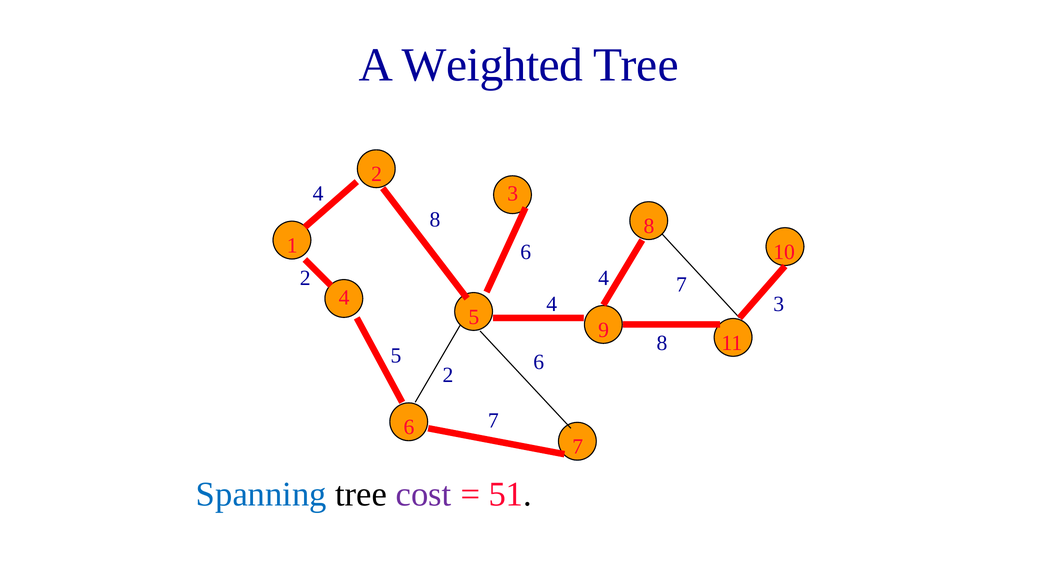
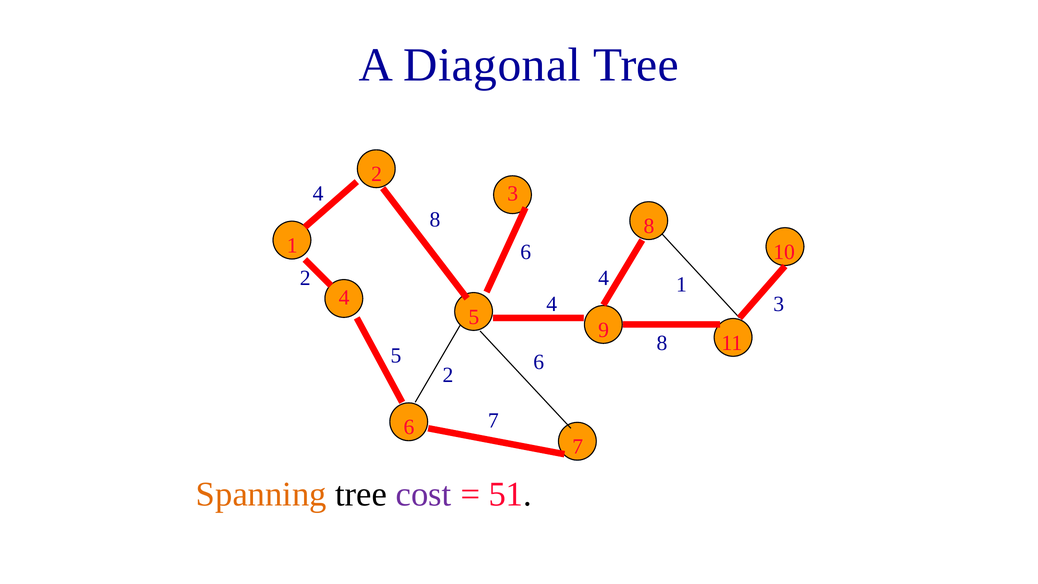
Weighted: Weighted -> Diagonal
4 7: 7 -> 1
Spanning colour: blue -> orange
